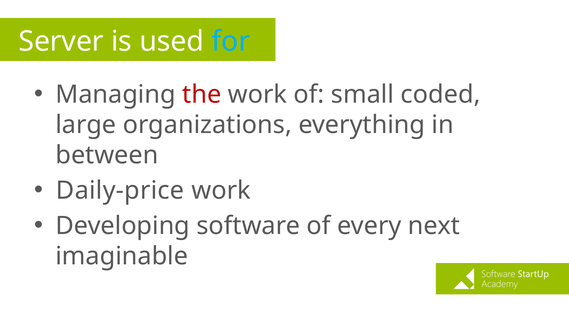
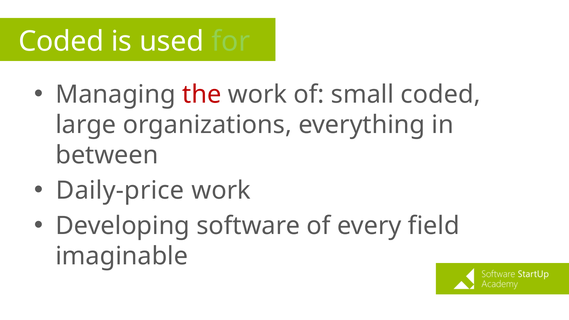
Server at (61, 41): Server -> Coded
for colour: light blue -> light green
next: next -> field
